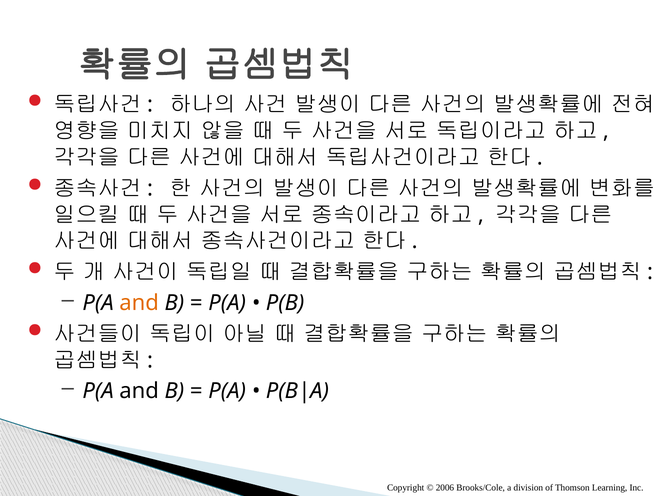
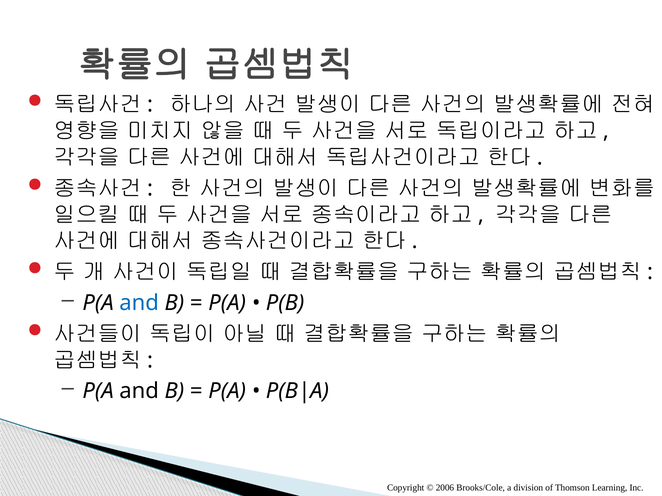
and at (139, 303) colour: orange -> blue
